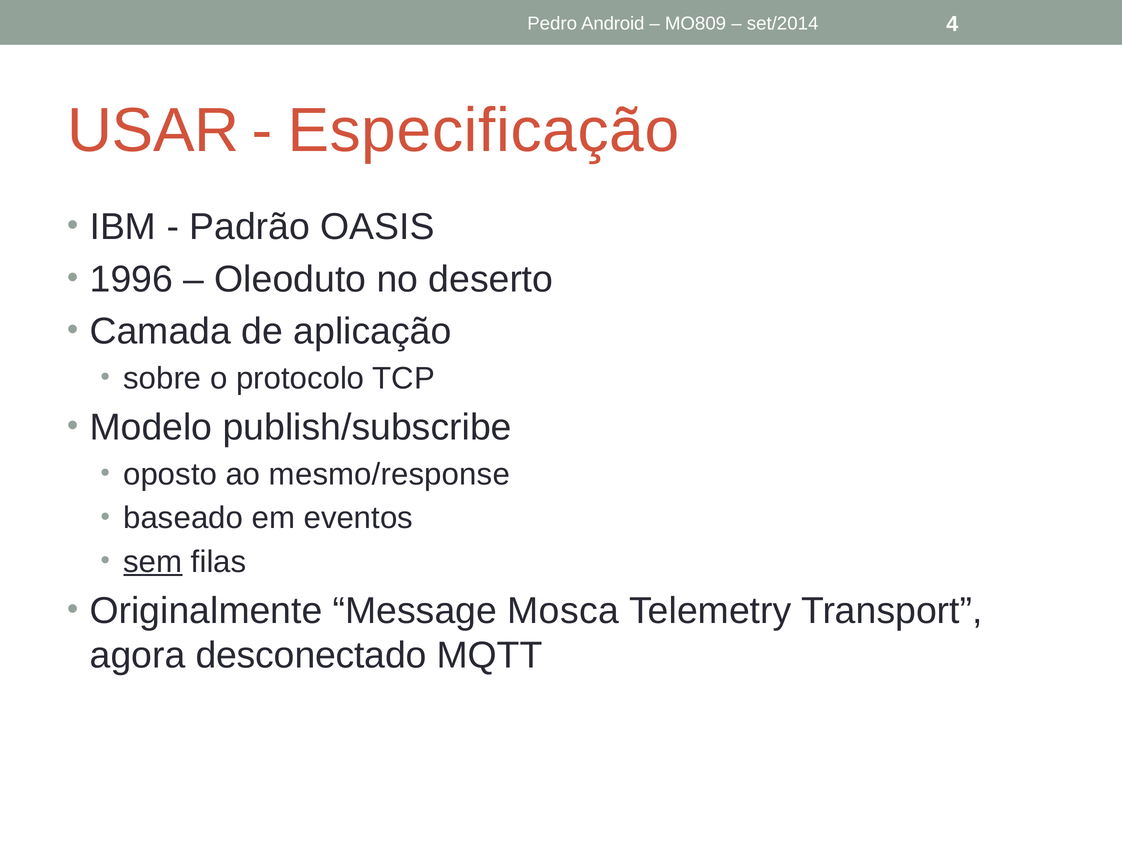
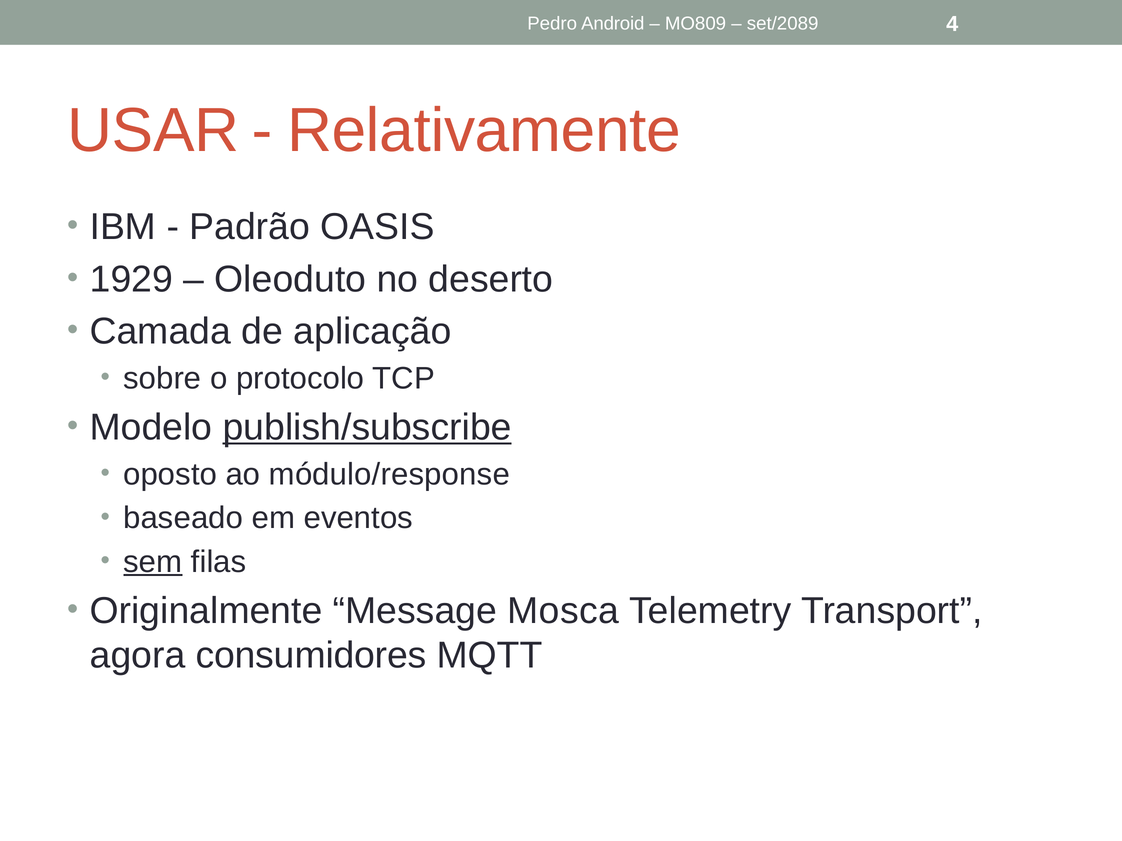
set/2014: set/2014 -> set/2089
Especificação: Especificação -> Relativamente
1996: 1996 -> 1929
publish/subscribe underline: none -> present
mesmo/response: mesmo/response -> módulo/response
desconectado: desconectado -> consumidores
